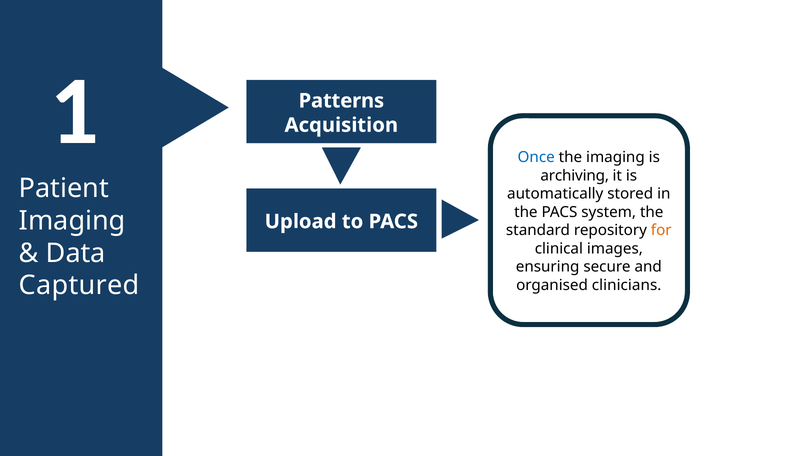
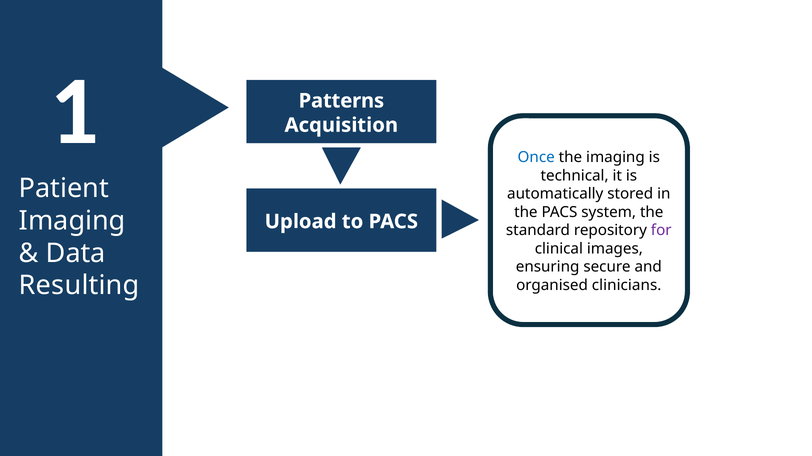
archiving: archiving -> technical
for colour: orange -> purple
Captured: Captured -> Resulting
